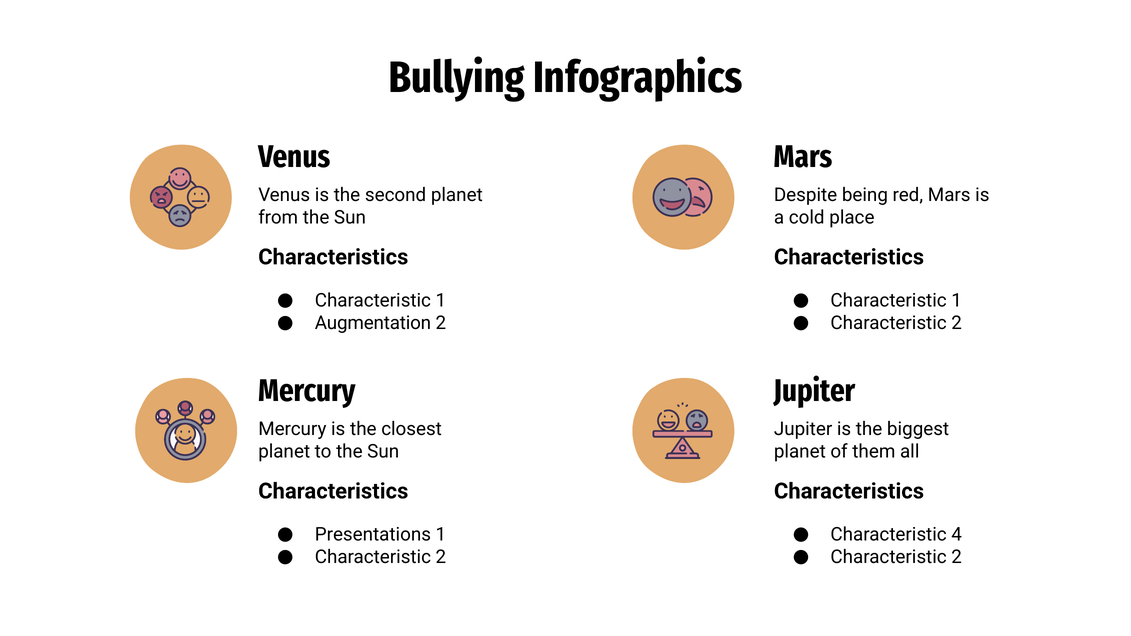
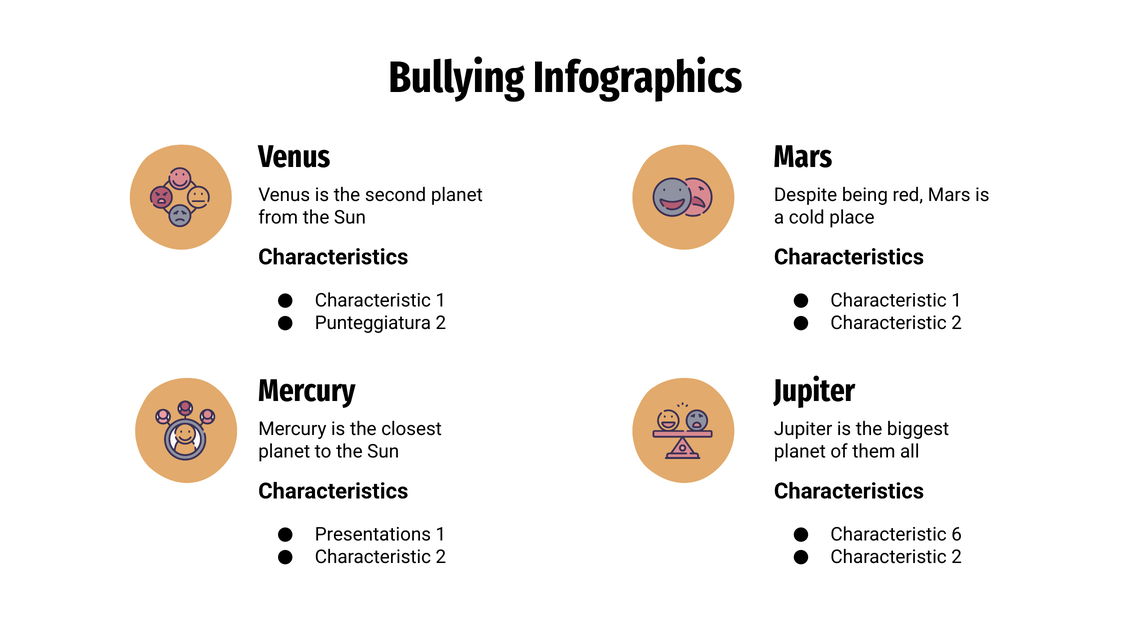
Augmentation: Augmentation -> Punteggiatura
4: 4 -> 6
